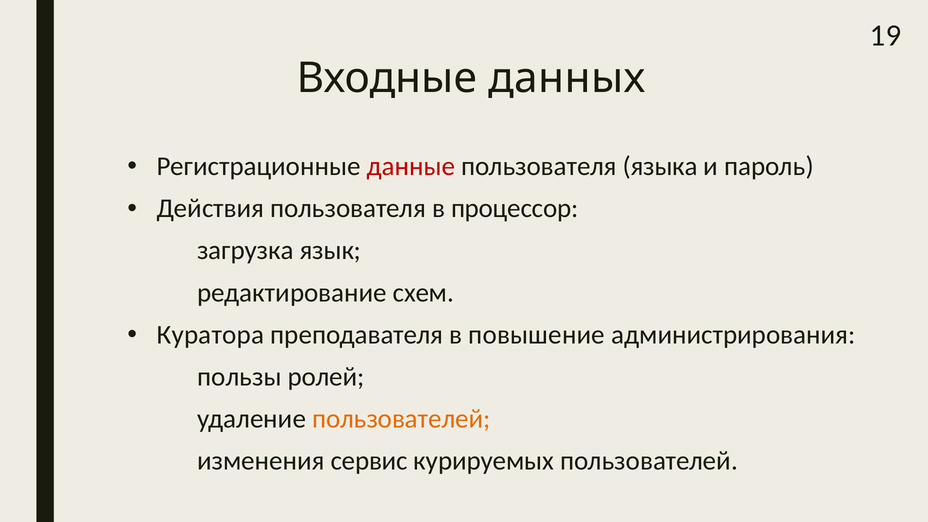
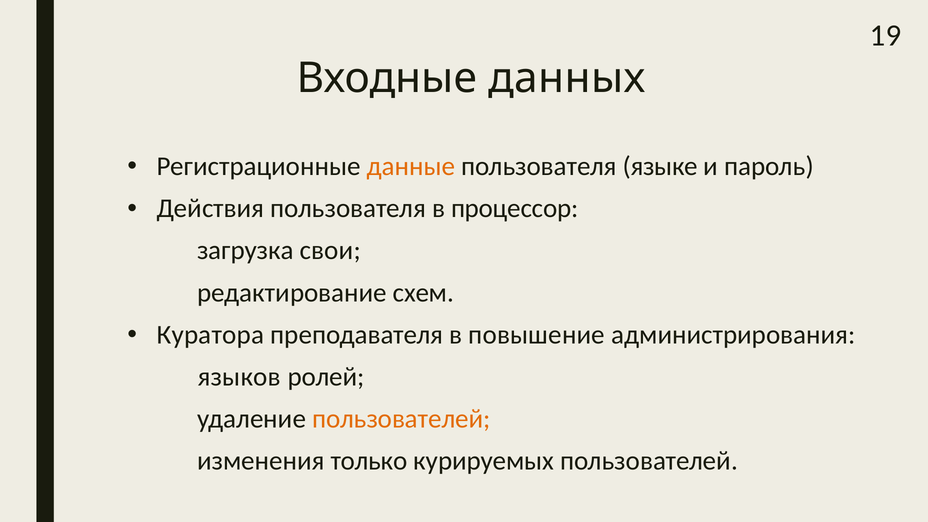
данные colour: red -> orange
языка: языка -> языке
язык: язык -> свои
пользы: пользы -> языков
сервис: сервис -> только
